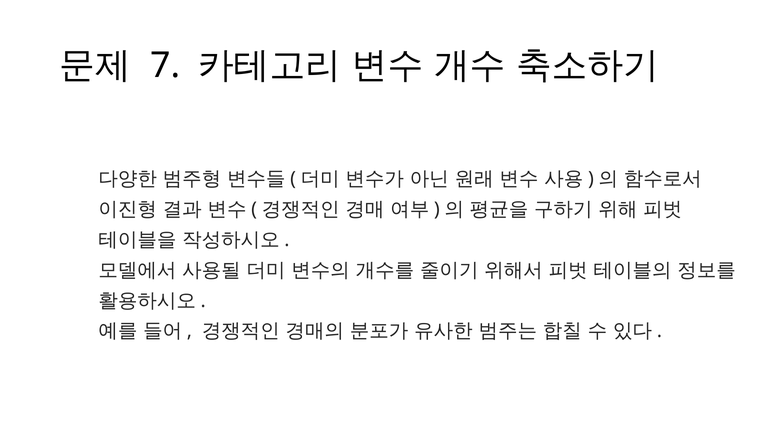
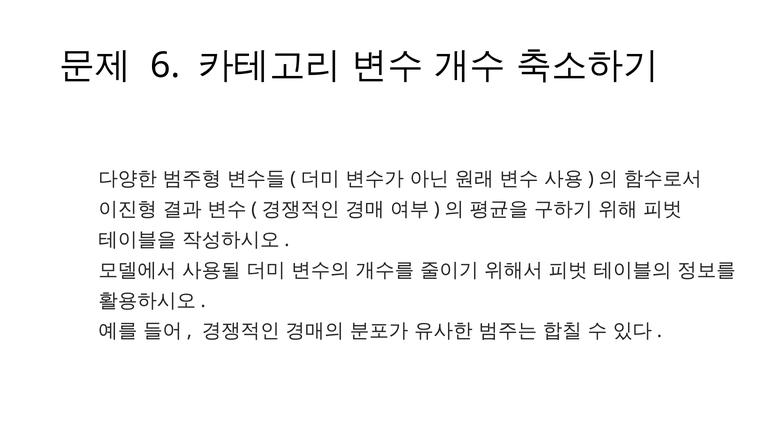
7: 7 -> 6
